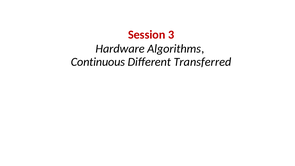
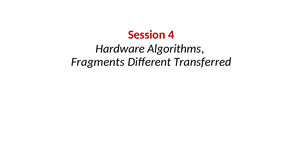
3: 3 -> 4
Continuous: Continuous -> Fragments
